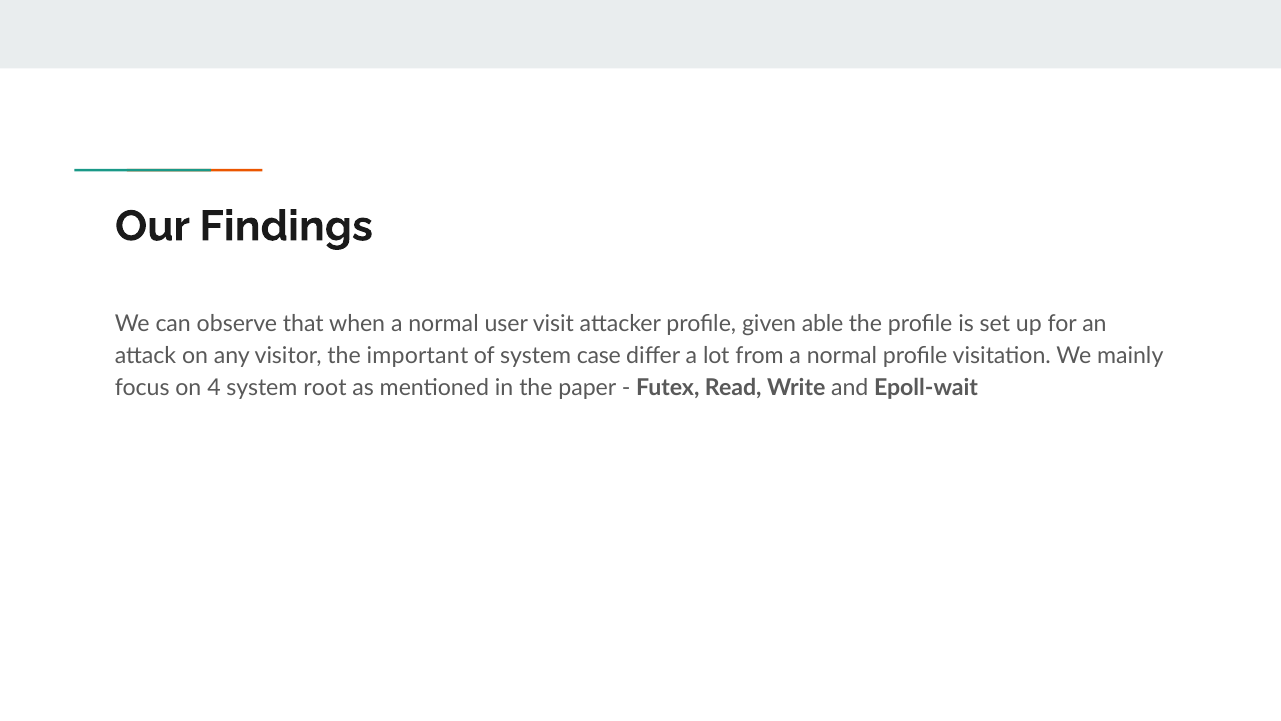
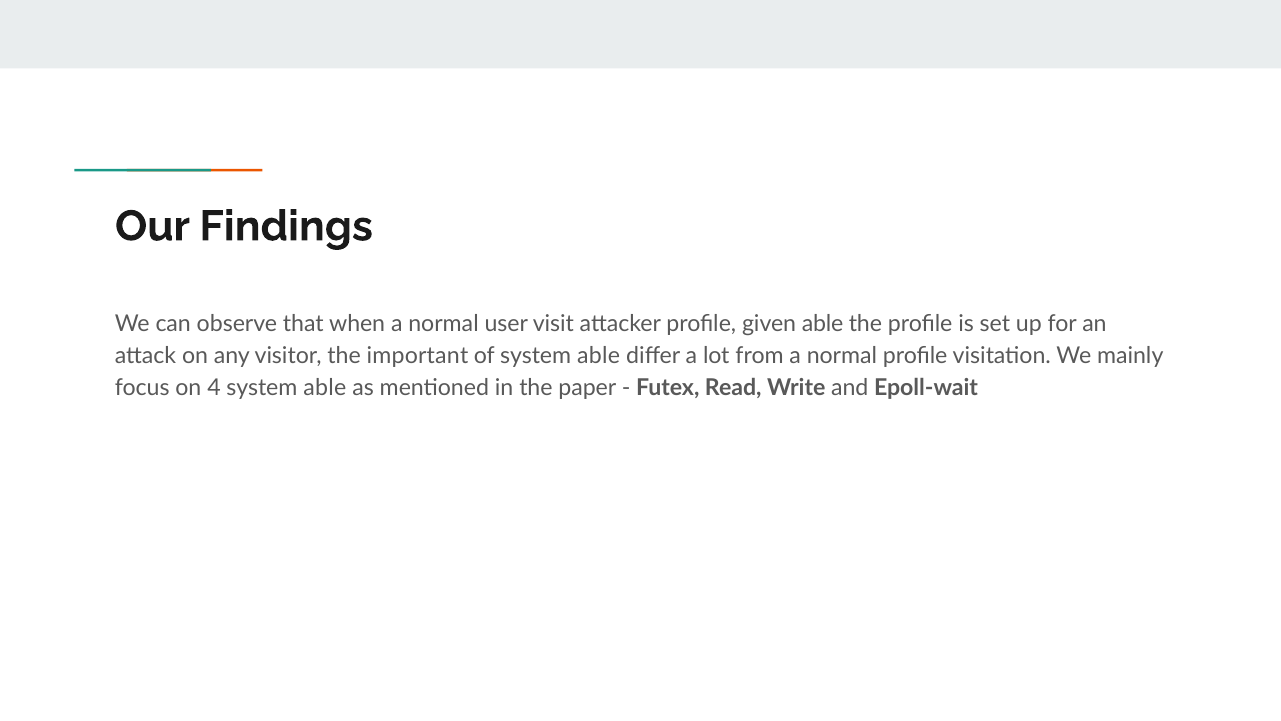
of system case: case -> able
4 system root: root -> able
